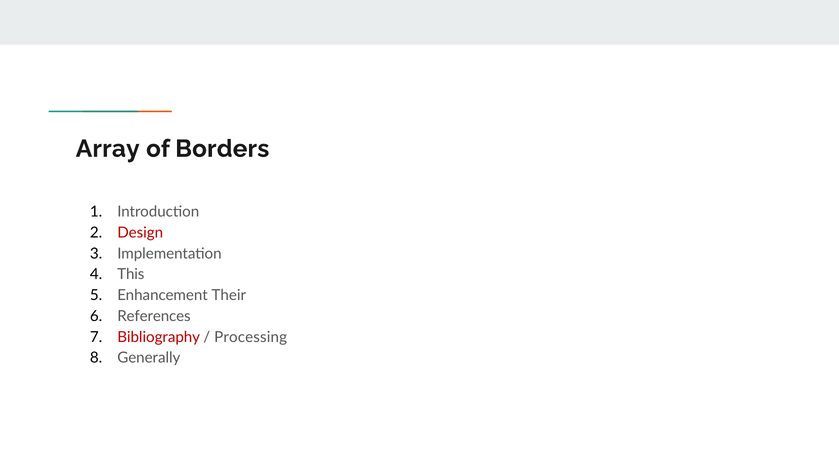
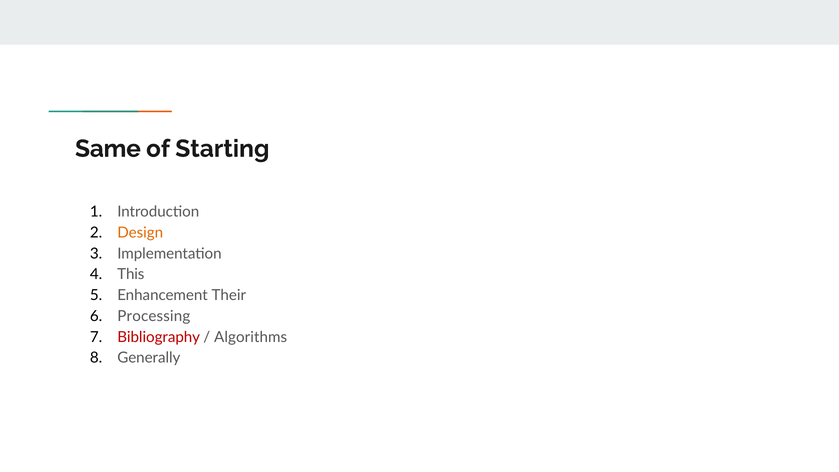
Array: Array -> Same
Borders: Borders -> Starting
Design colour: red -> orange
References: References -> Processing
Processing: Processing -> Algorithms
